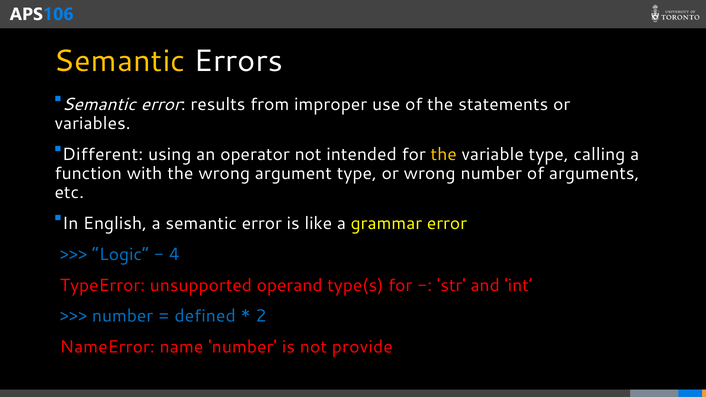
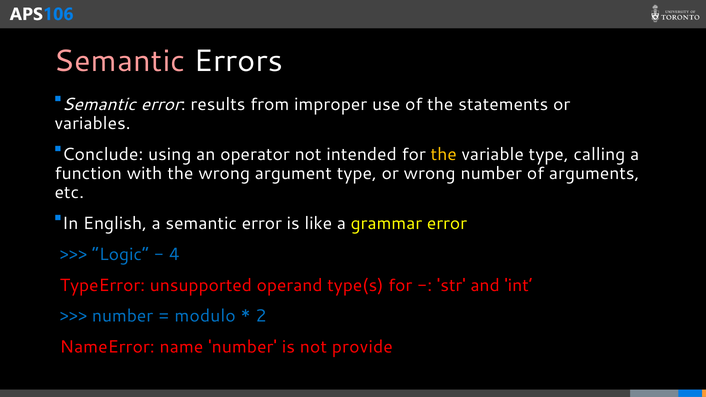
Semantic at (120, 61) colour: yellow -> pink
Different: Different -> Conclude
defined: defined -> modulo
